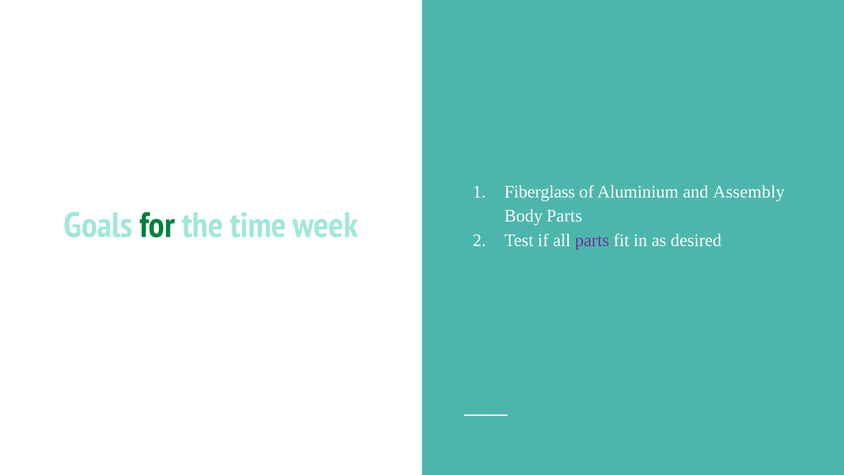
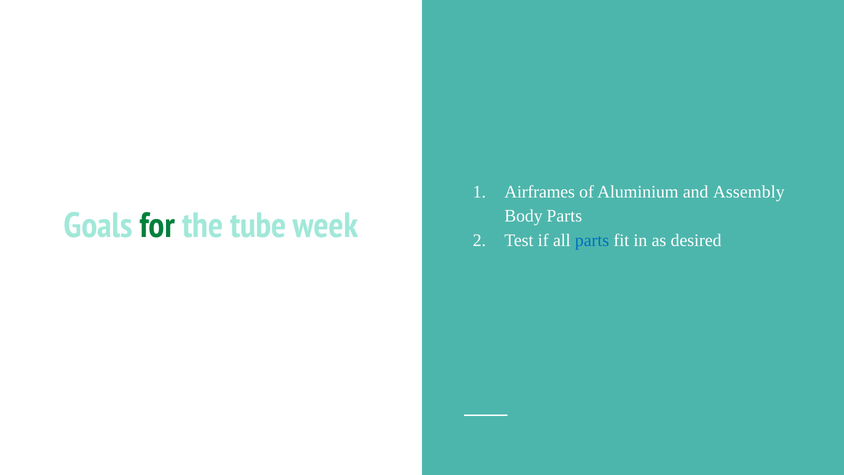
Fiberglass: Fiberglass -> Airframes
time: time -> tube
parts at (592, 240) colour: purple -> blue
